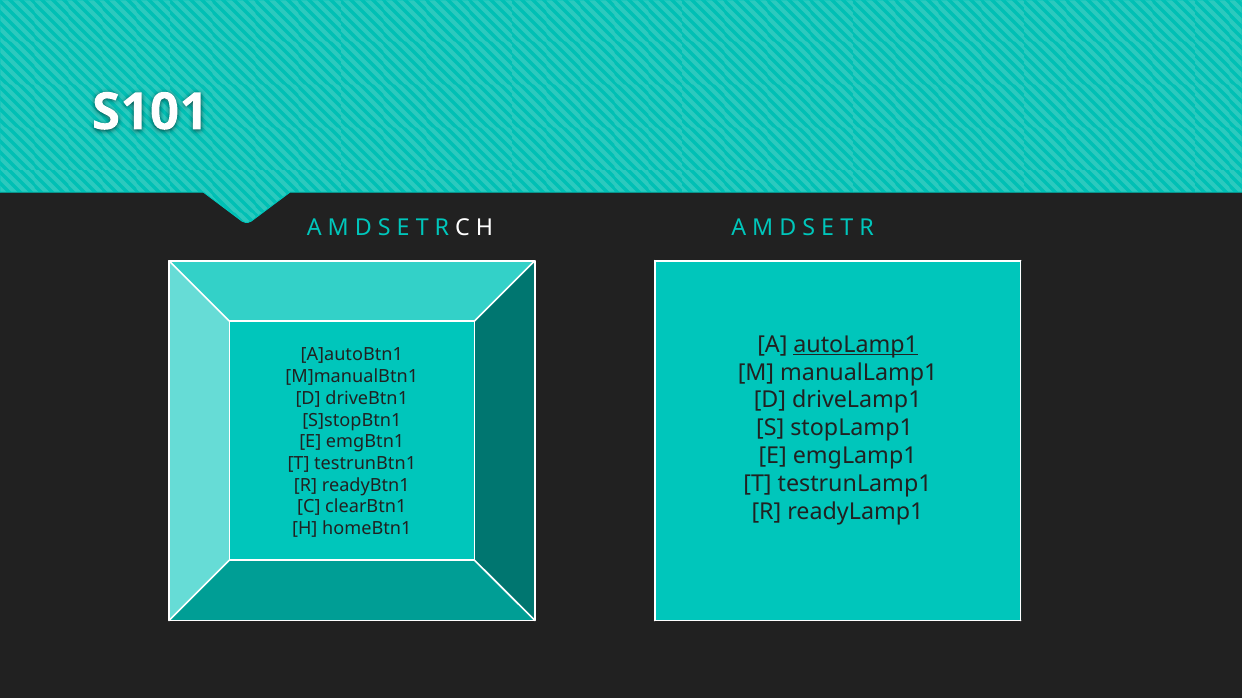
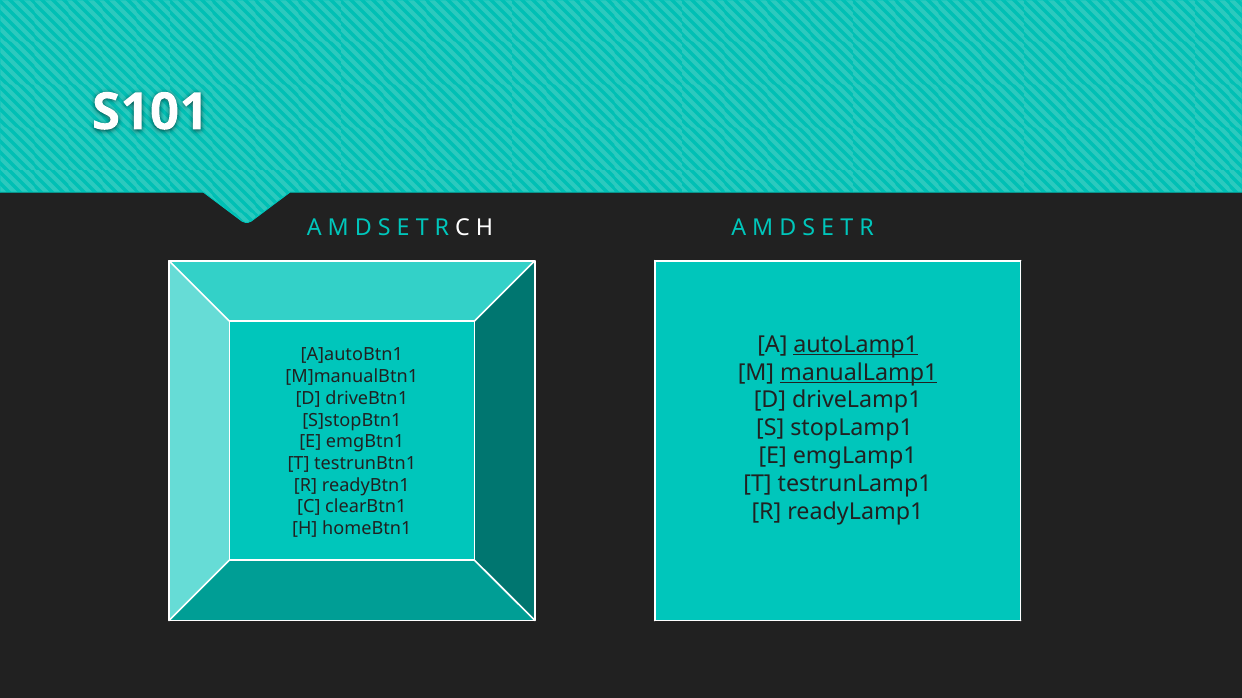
manualLamp1 underline: none -> present
